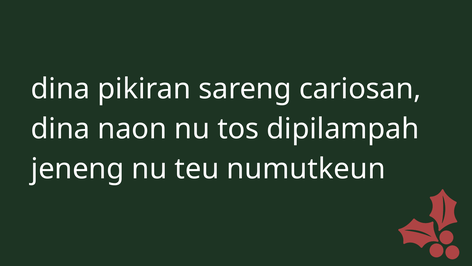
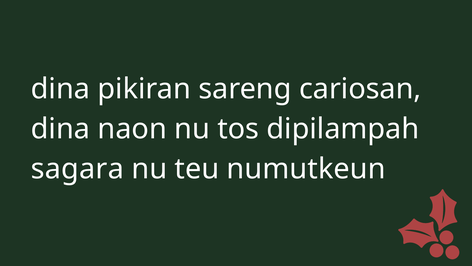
jeneng: jeneng -> sagara
